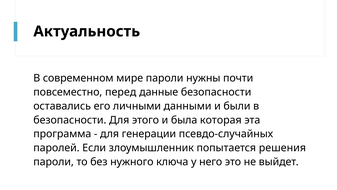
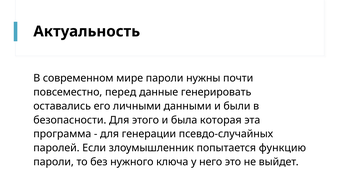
данные безопасности: безопасности -> генерировать
решения: решения -> функцию
